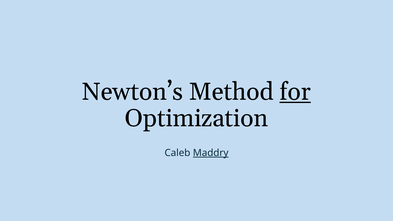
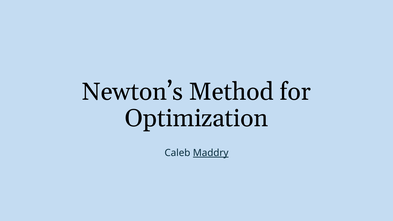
for underline: present -> none
